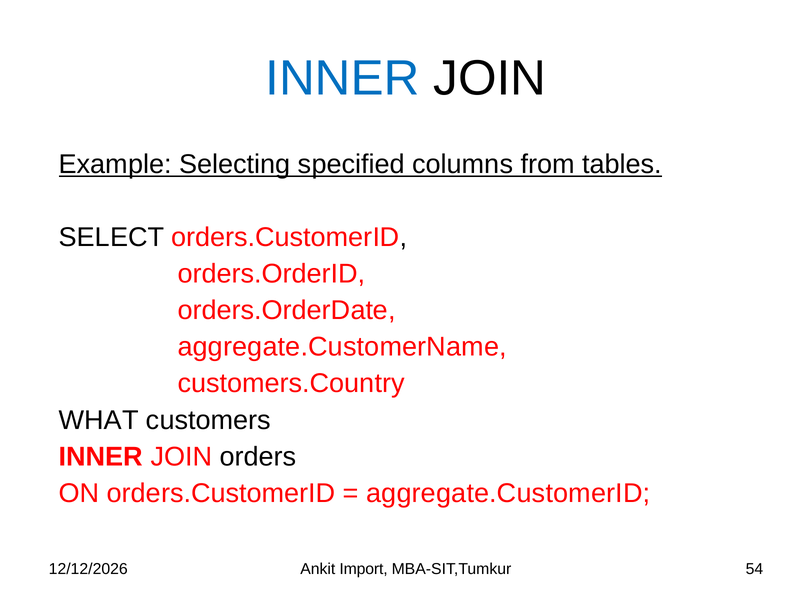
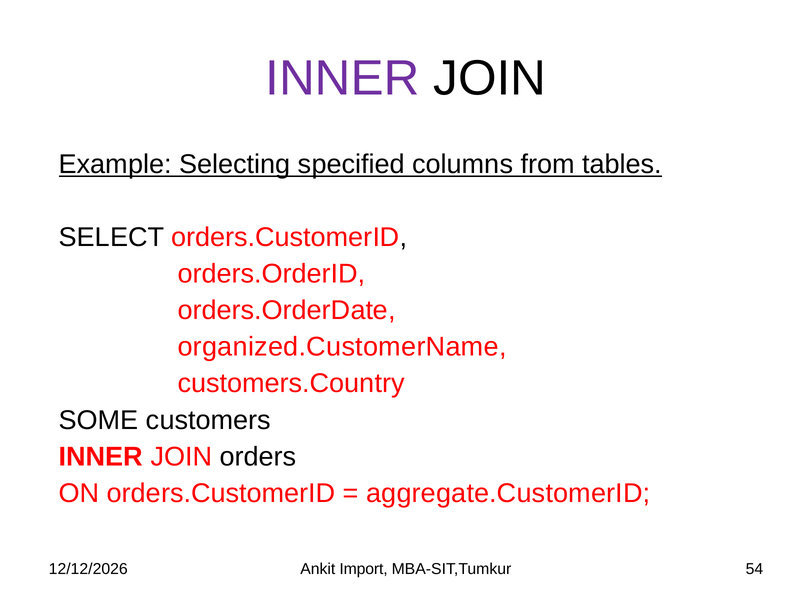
INNER at (342, 79) colour: blue -> purple
aggregate.CustomerName: aggregate.CustomerName -> organized.CustomerName
WHAT: WHAT -> SOME
